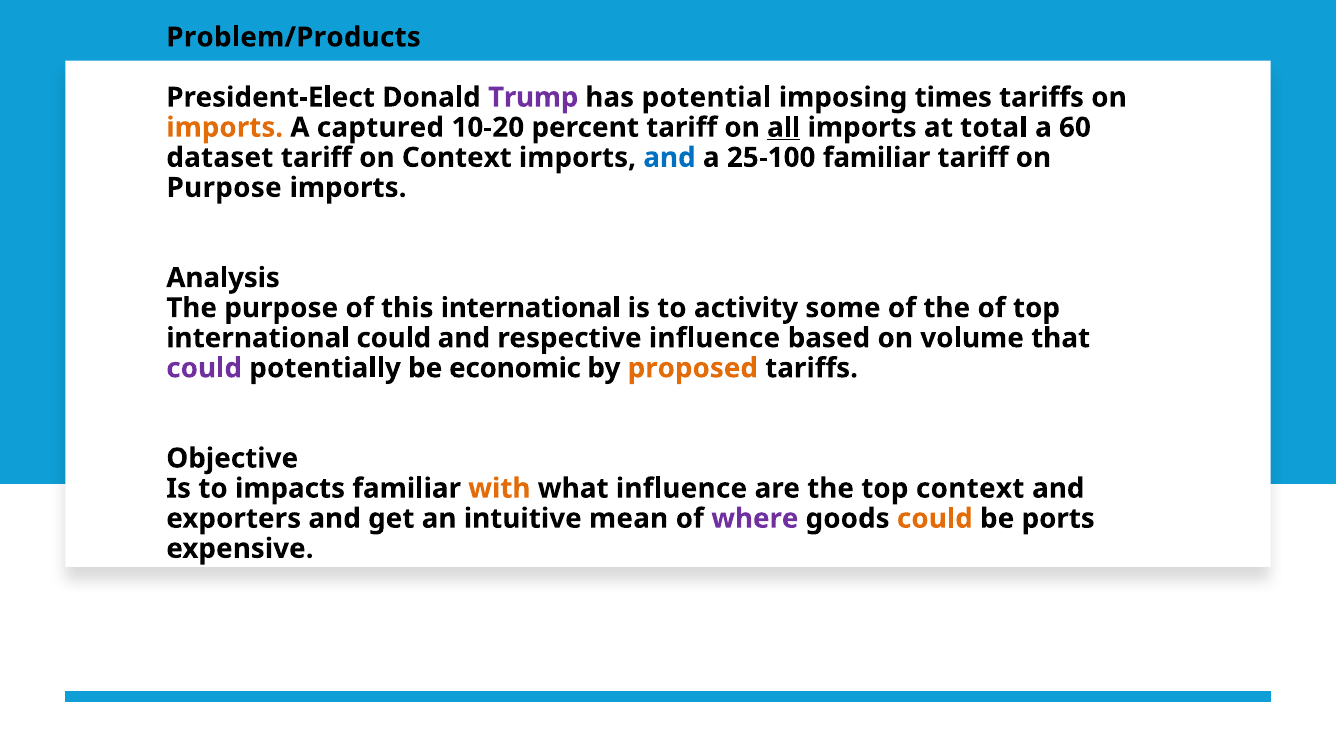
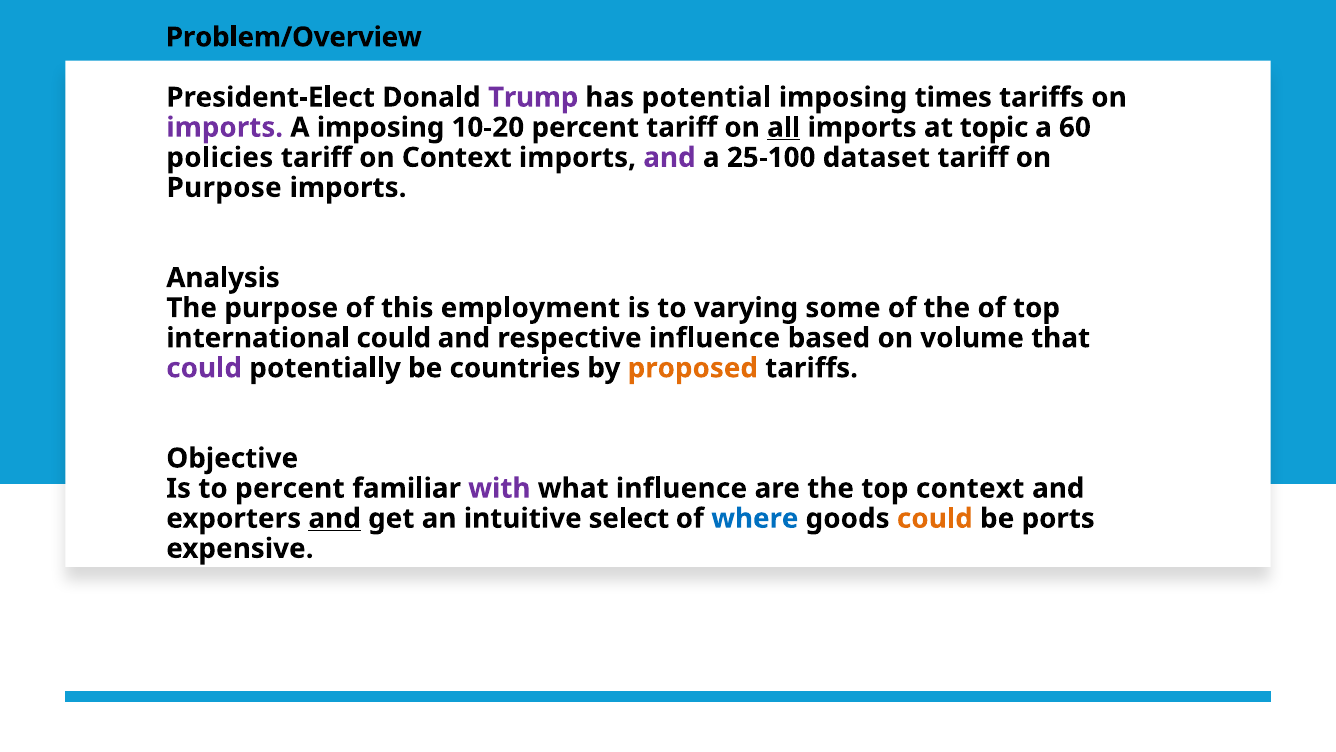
Problem/Products: Problem/Products -> Problem/Overview
imports at (225, 127) colour: orange -> purple
A captured: captured -> imposing
total: total -> topic
dataset: dataset -> policies
and at (669, 157) colour: blue -> purple
25-100 familiar: familiar -> dataset
this international: international -> employment
activity: activity -> varying
economic: economic -> countries
to impacts: impacts -> percent
with colour: orange -> purple
and at (335, 518) underline: none -> present
mean: mean -> select
where colour: purple -> blue
